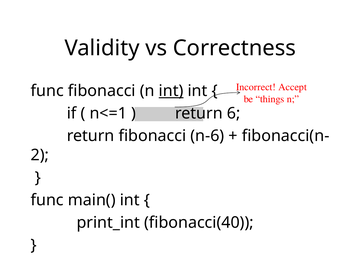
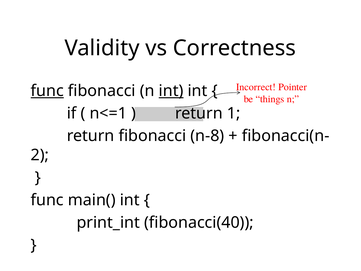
Accept: Accept -> Pointer
func at (47, 91) underline: none -> present
6: 6 -> 1
n-6: n-6 -> n-8
